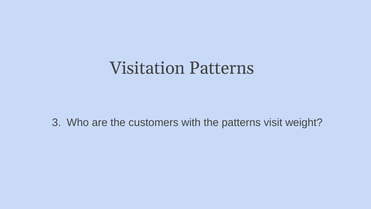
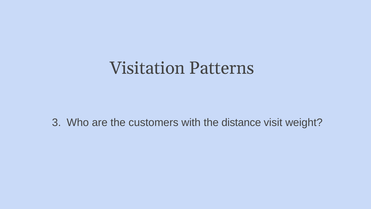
the patterns: patterns -> distance
